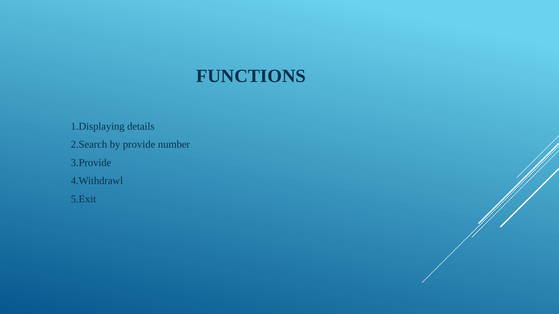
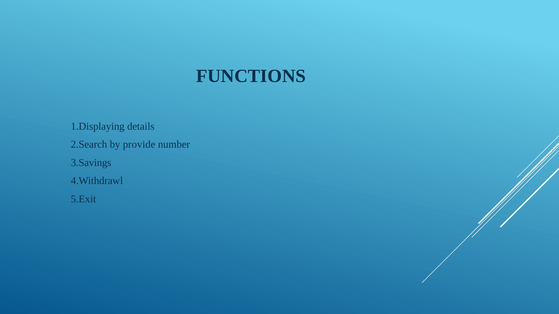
3.Provide: 3.Provide -> 3.Savings
